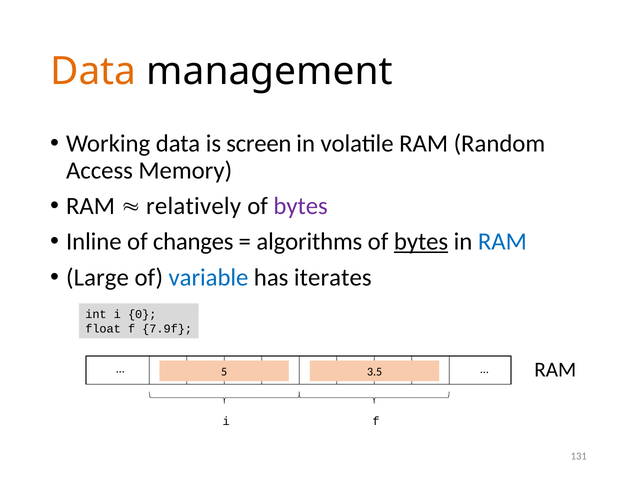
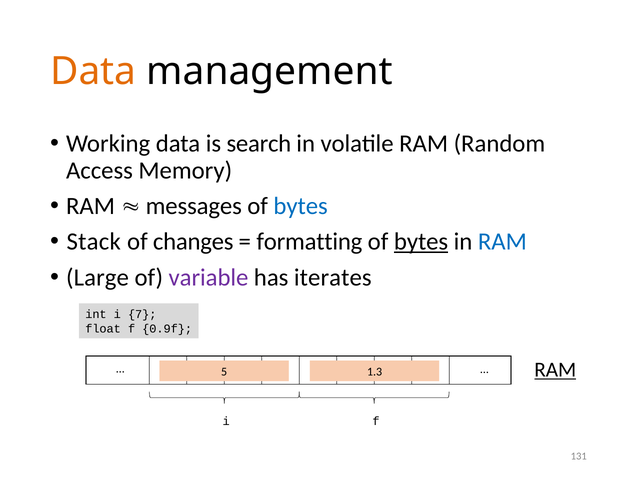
screen: screen -> search
relatively: relatively -> messages
bytes at (301, 206) colour: purple -> blue
Inline: Inline -> Stack
algorithms: algorithms -> formatting
variable colour: blue -> purple
0: 0 -> 7
7.9f: 7.9f -> 0.9f
RAM at (555, 370) underline: none -> present
3.5: 3.5 -> 1.3
